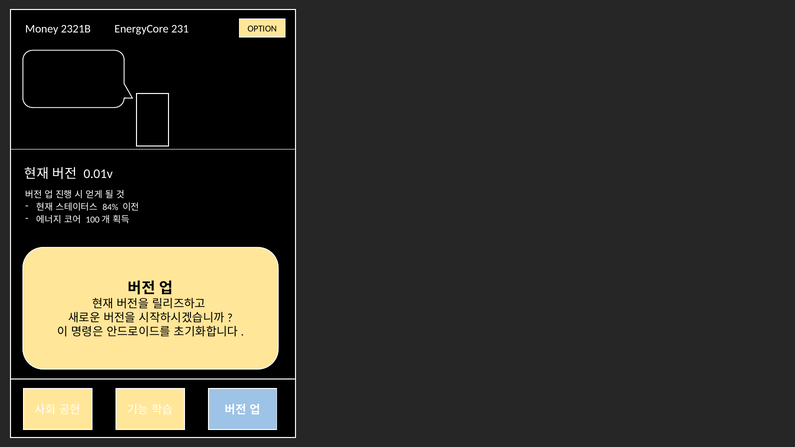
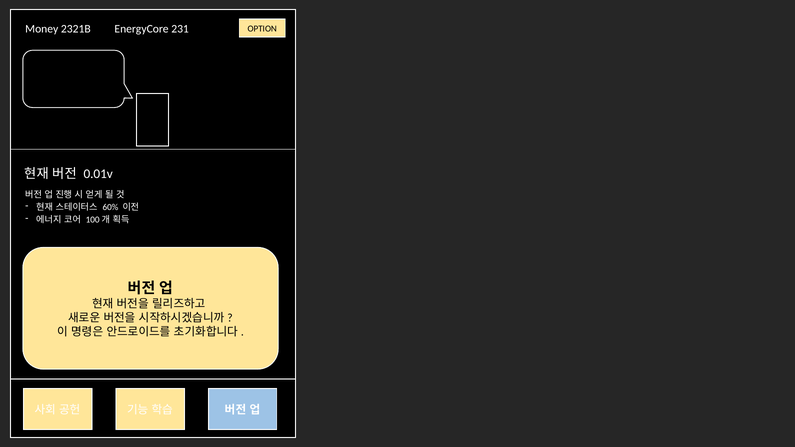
84%: 84% -> 60%
